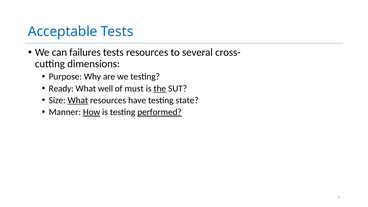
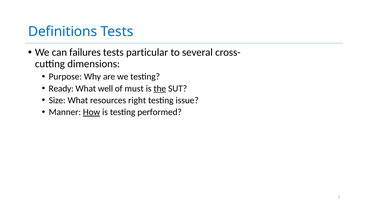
Acceptable: Acceptable -> Definitions
tests resources: resources -> particular
What at (78, 100) underline: present -> none
have: have -> right
state: state -> issue
performed underline: present -> none
